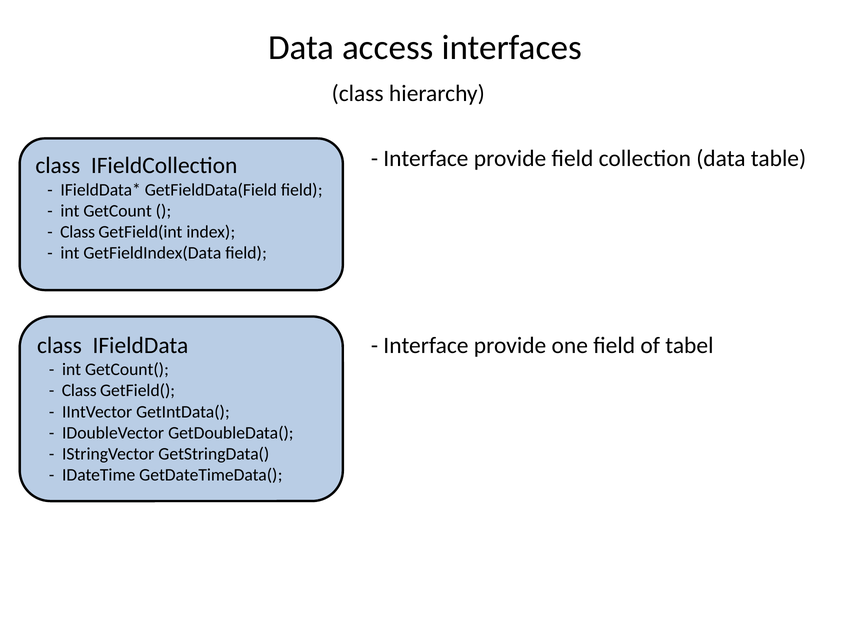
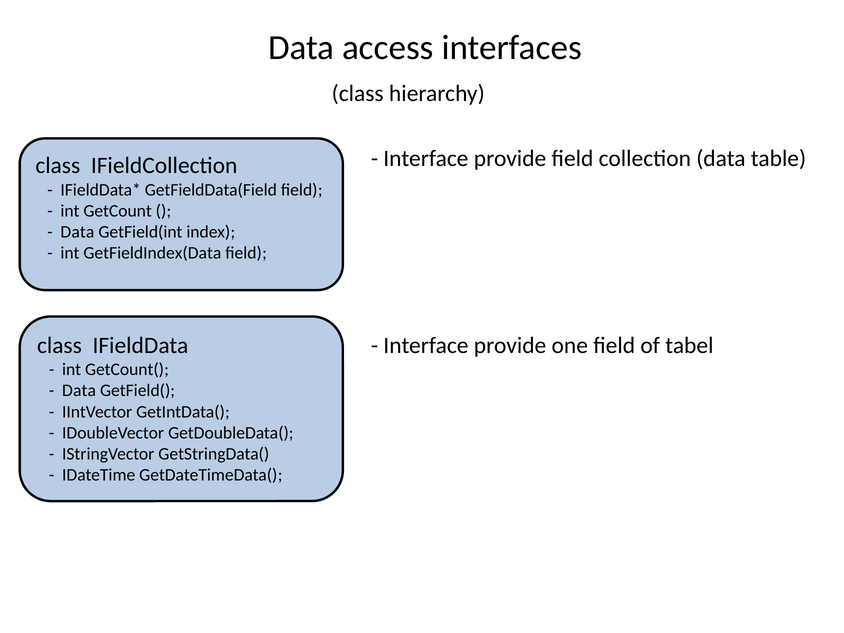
Class at (78, 232): Class -> Data
Class at (79, 391): Class -> Data
